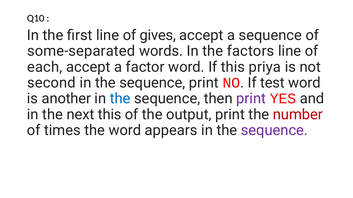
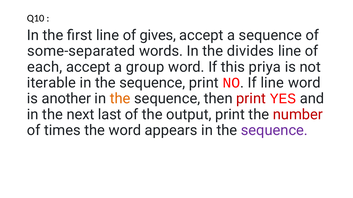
factors: factors -> divides
factor: factor -> group
second: second -> iterable
If test: test -> line
the at (120, 99) colour: blue -> orange
print at (251, 99) colour: purple -> red
next this: this -> last
